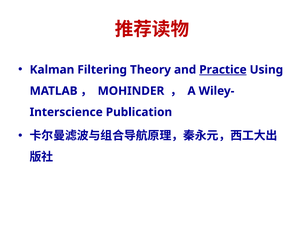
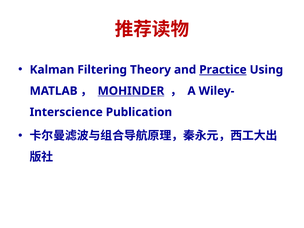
MOHINDER underline: none -> present
